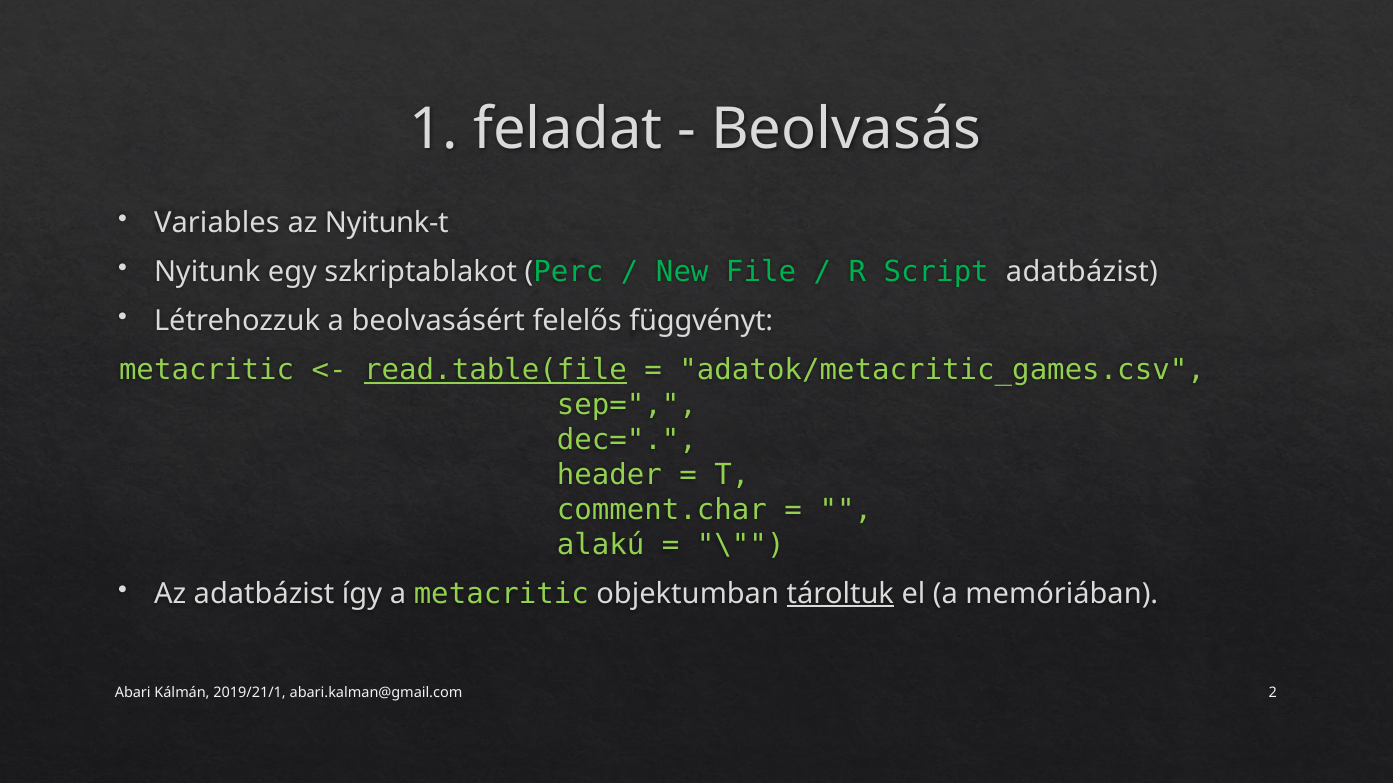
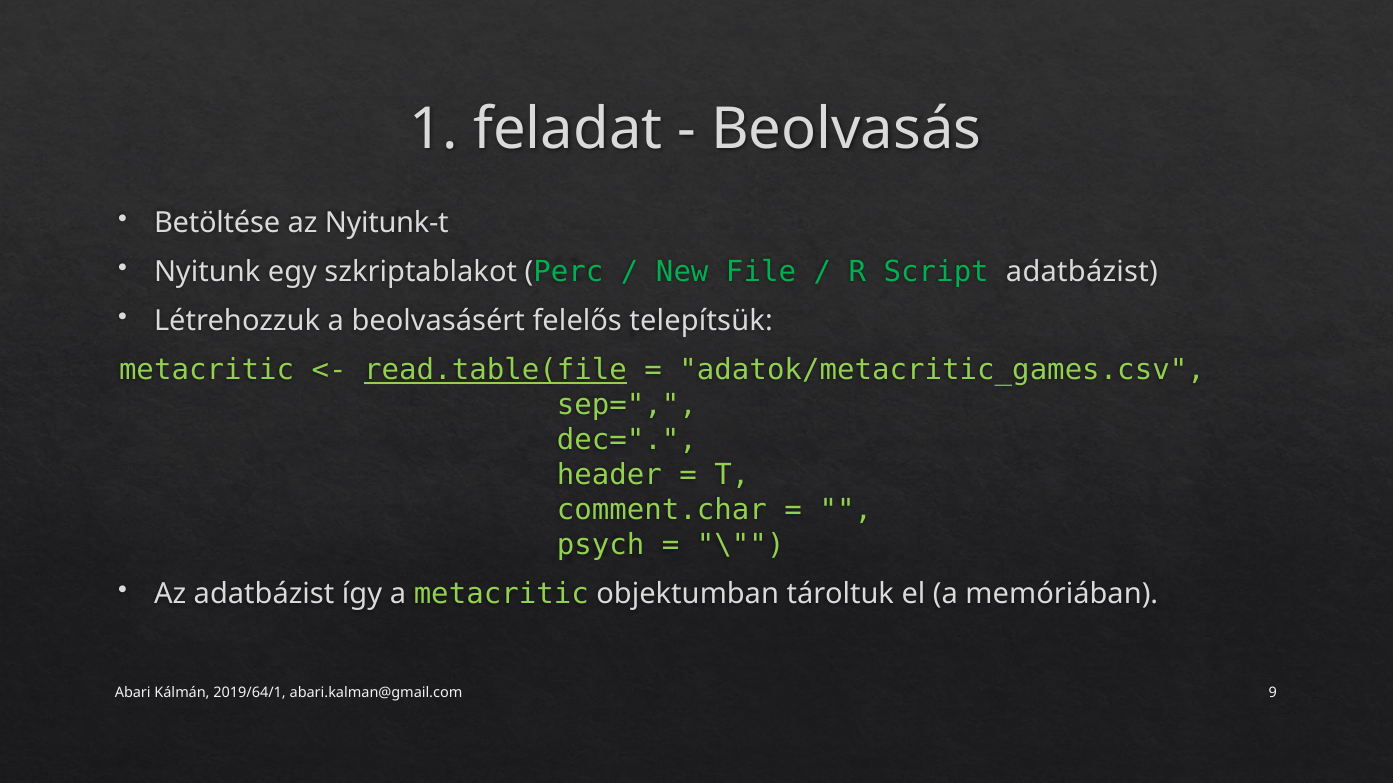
Variables: Variables -> Betöltése
függvényt: függvényt -> telepítsük
alakú: alakú -> psych
tároltuk underline: present -> none
2019/21/1: 2019/21/1 -> 2019/64/1
2: 2 -> 9
